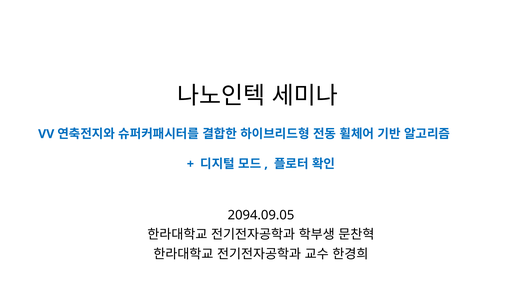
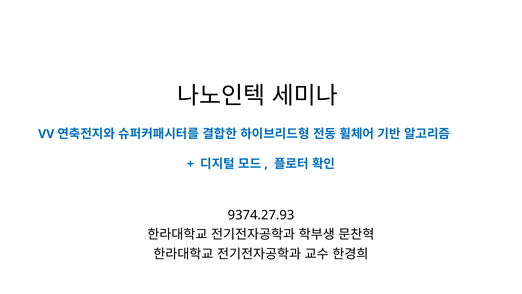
2094.09.05: 2094.09.05 -> 9374.27.93
